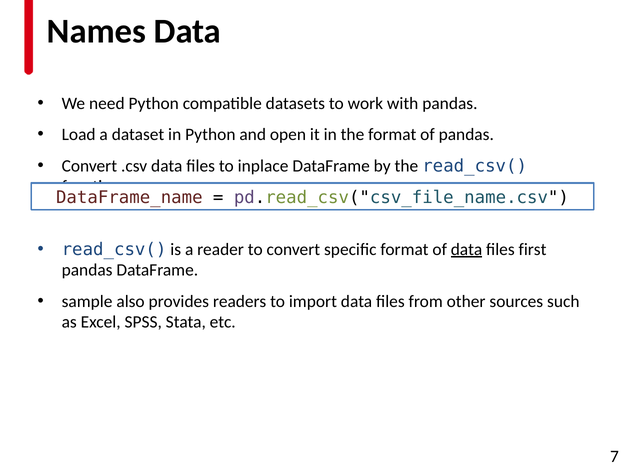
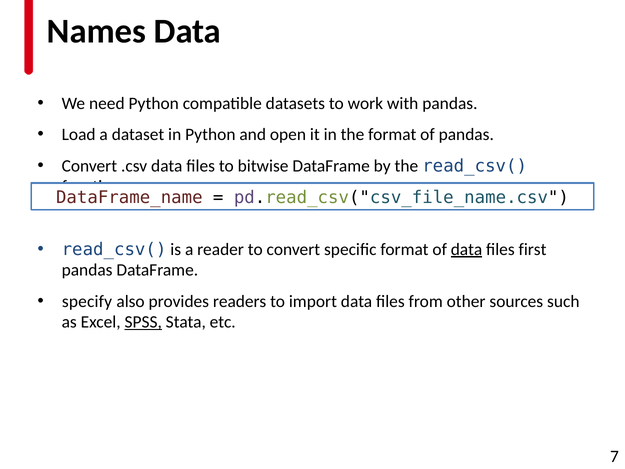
inplace: inplace -> bitwise
sample: sample -> specify
SPSS underline: none -> present
